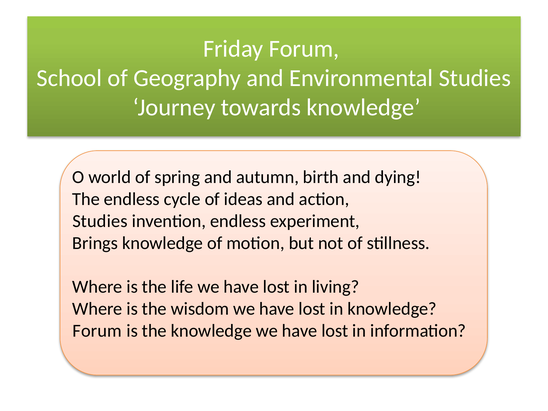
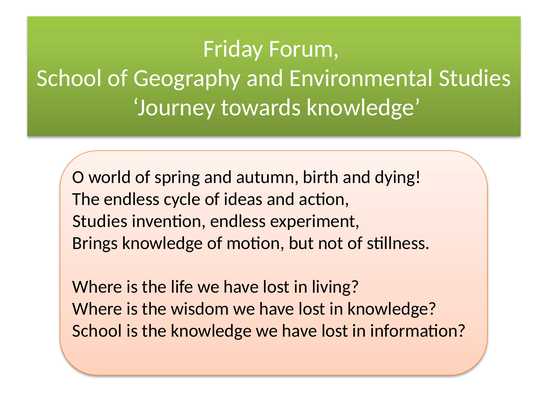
Forum at (97, 331): Forum -> School
